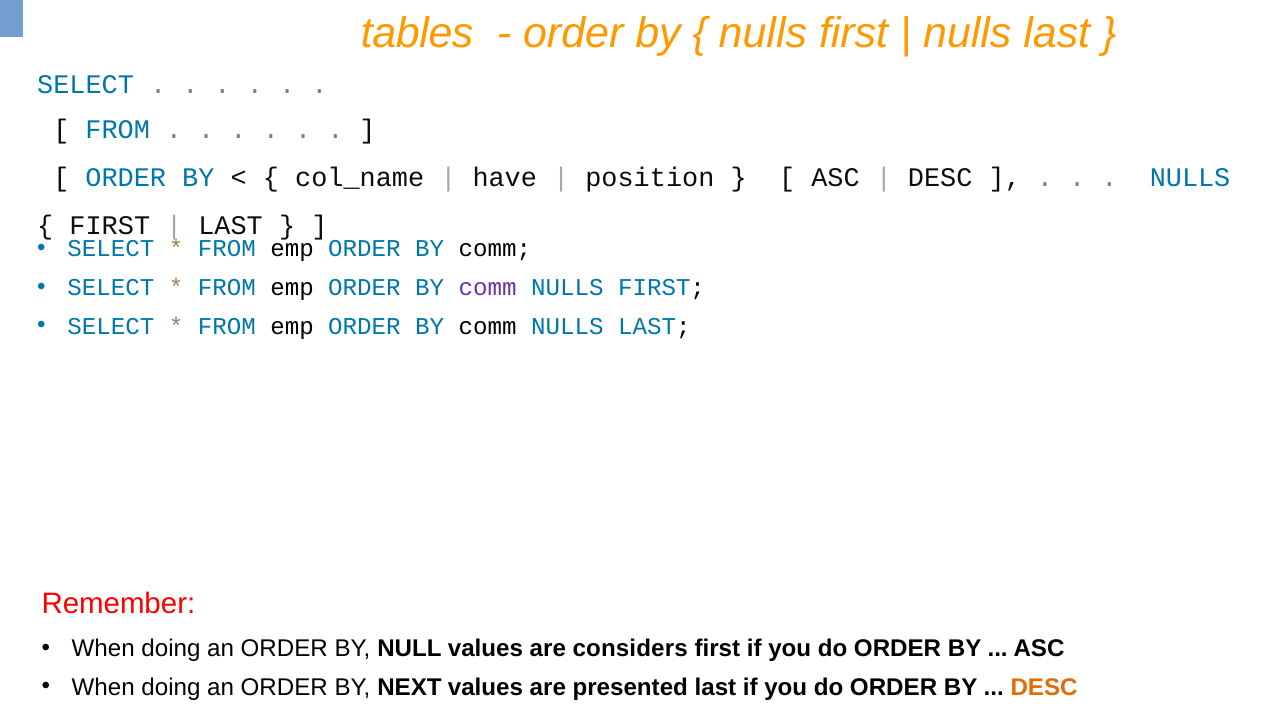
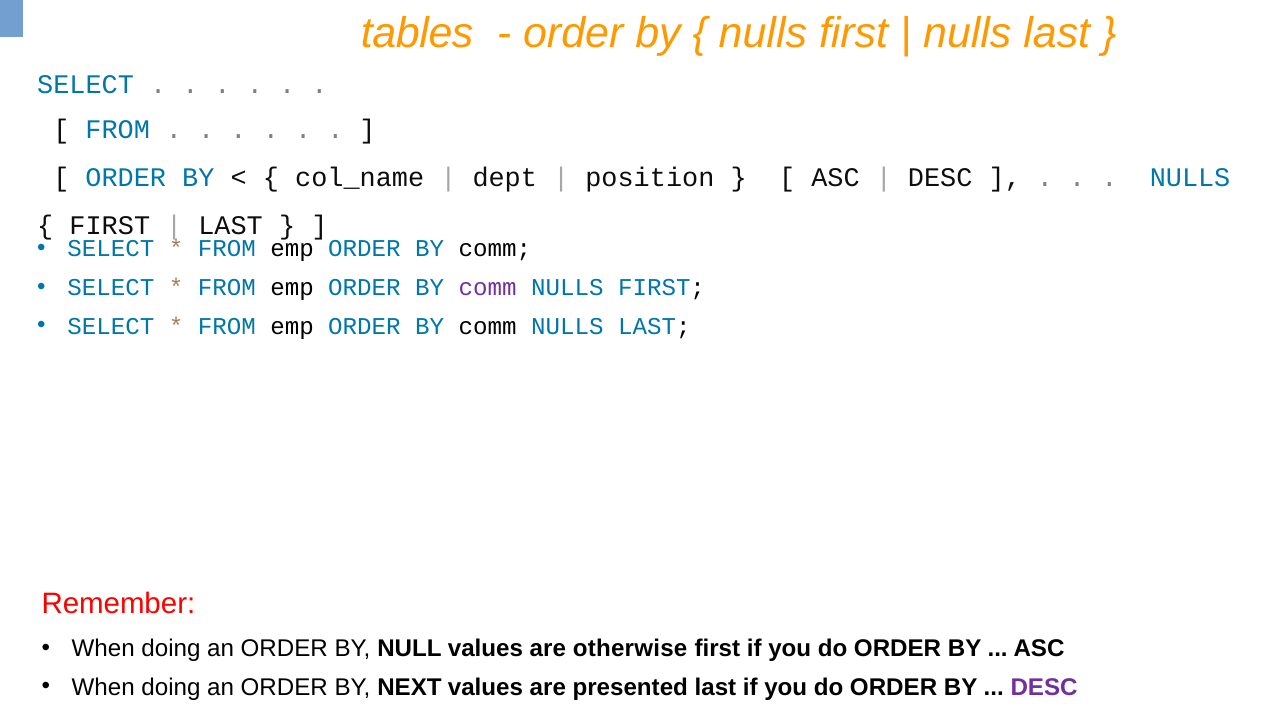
have: have -> dept
considers: considers -> otherwise
DESC at (1044, 688) colour: orange -> purple
